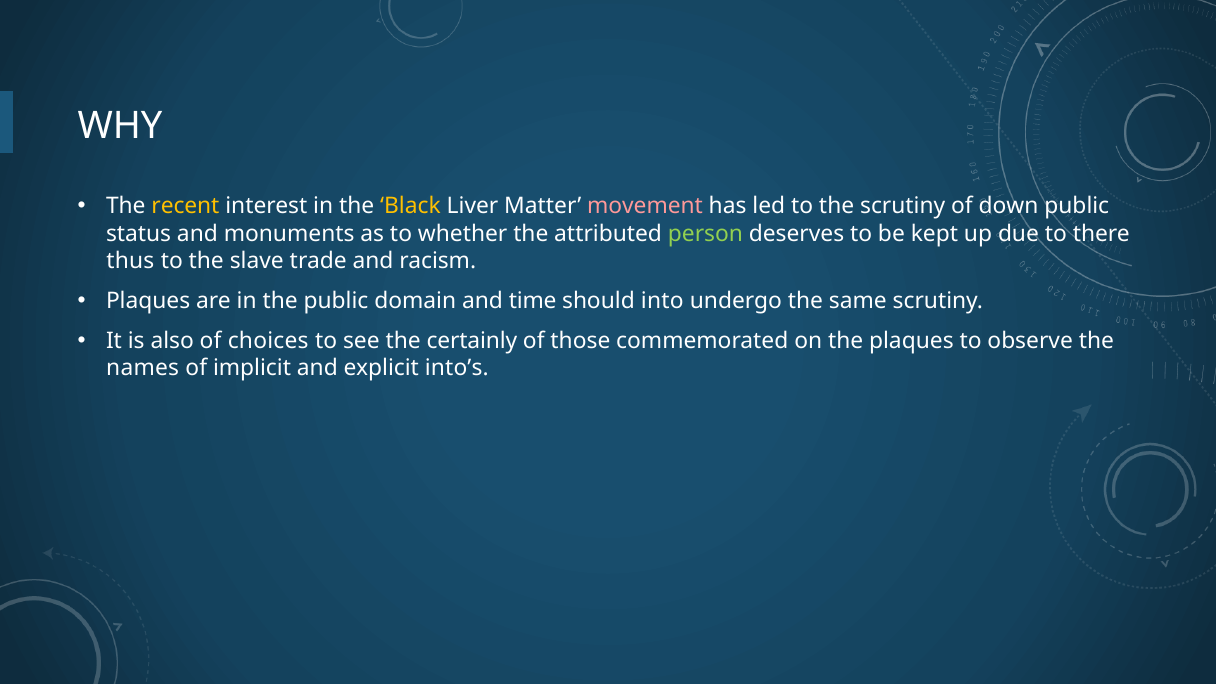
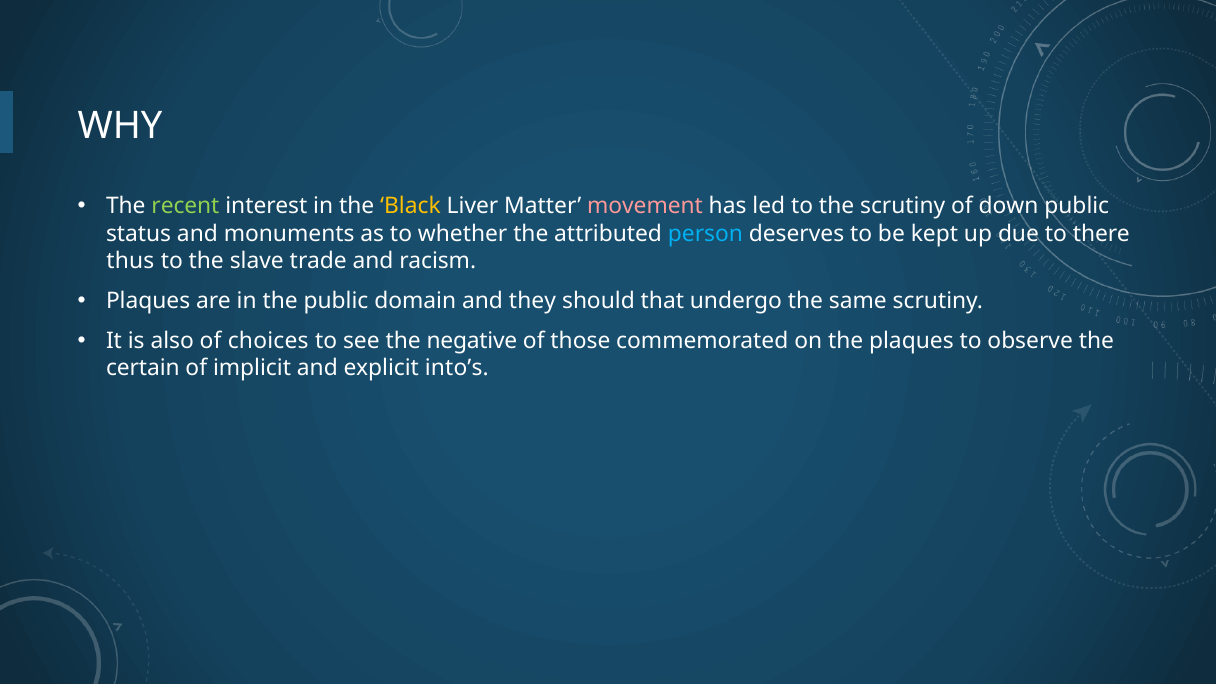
recent colour: yellow -> light green
person colour: light green -> light blue
time: time -> they
into: into -> that
certainly: certainly -> negative
names: names -> certain
